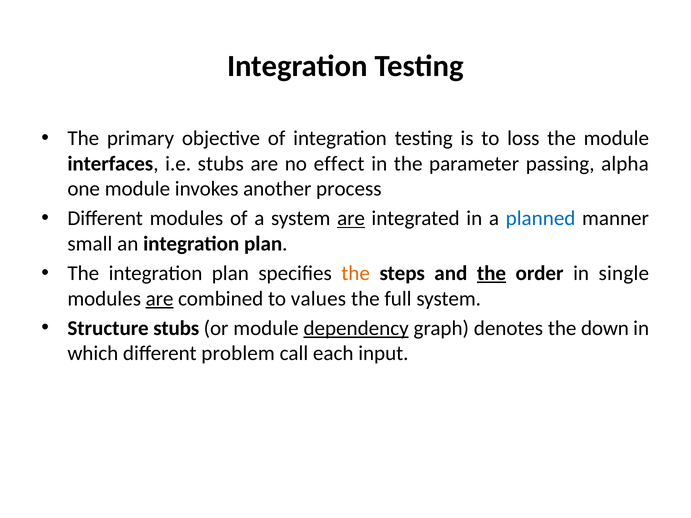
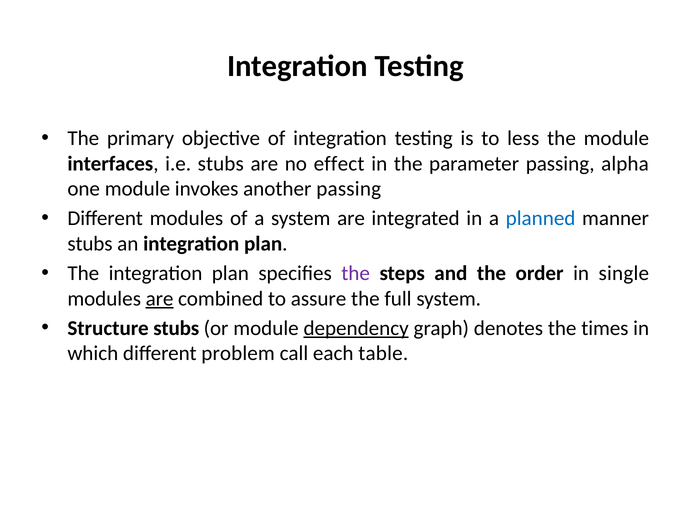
loss: loss -> less
another process: process -> passing
are at (351, 219) underline: present -> none
small at (90, 244): small -> stubs
the at (356, 273) colour: orange -> purple
the at (491, 273) underline: present -> none
values: values -> assure
down: down -> times
input: input -> table
